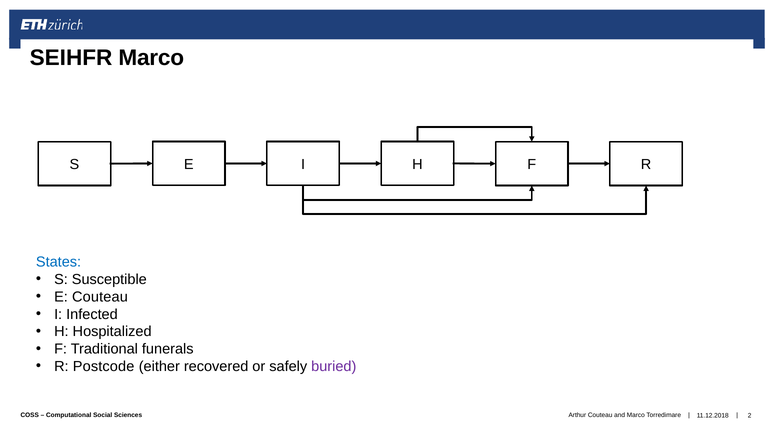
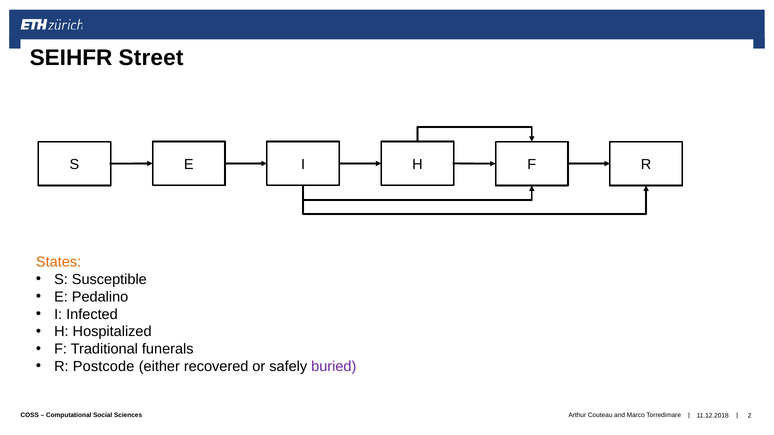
SEIHFR Marco: Marco -> Street
States colour: blue -> orange
E Couteau: Couteau -> Pedalino
